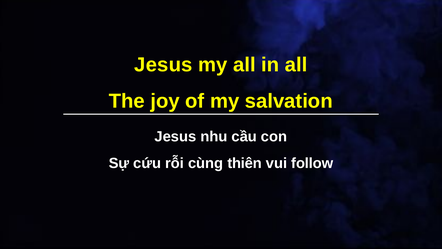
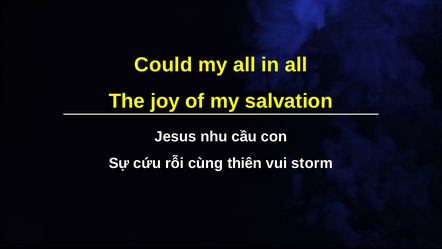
Jesus at (163, 65): Jesus -> Could
follow: follow -> storm
